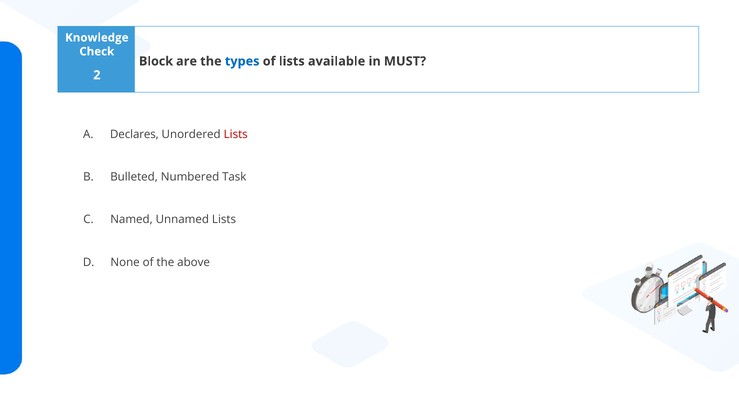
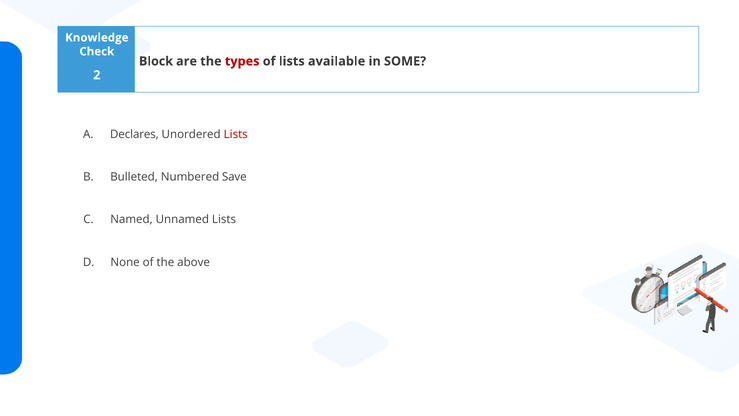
types colour: blue -> red
MUST: MUST -> SOME
Task: Task -> Save
